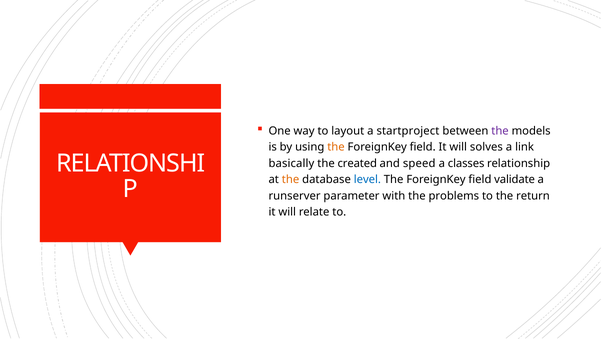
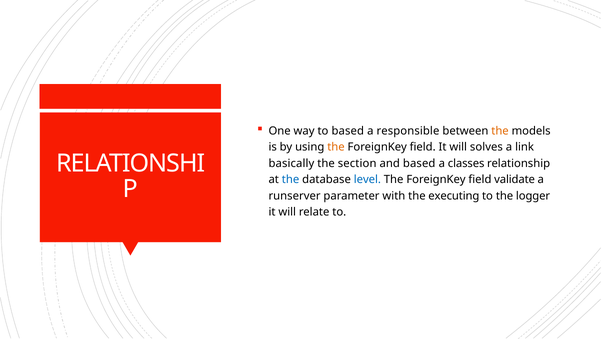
to layout: layout -> based
startproject: startproject -> responsible
the at (500, 131) colour: purple -> orange
created: created -> section
and speed: speed -> based
the at (291, 179) colour: orange -> blue
problems: problems -> executing
return: return -> logger
